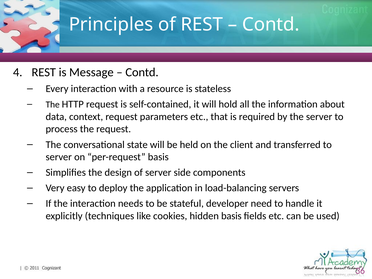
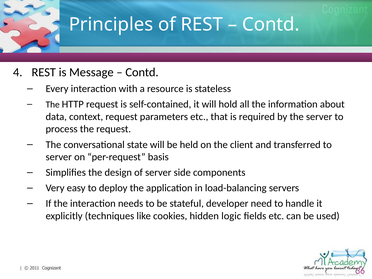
hidden basis: basis -> logic
